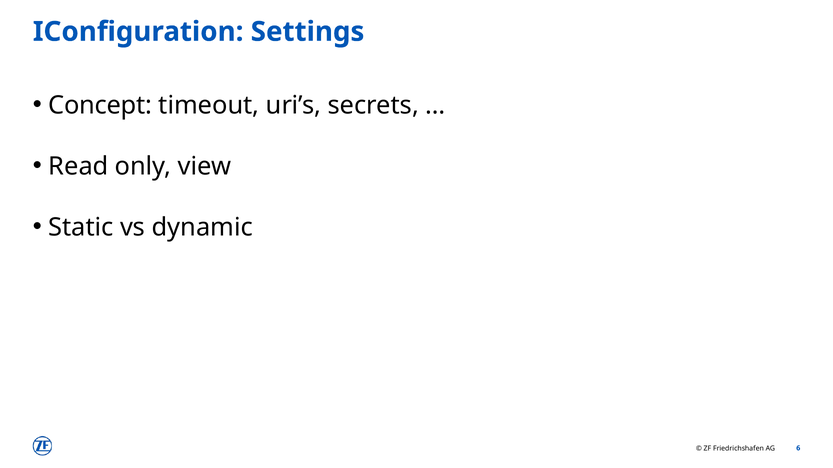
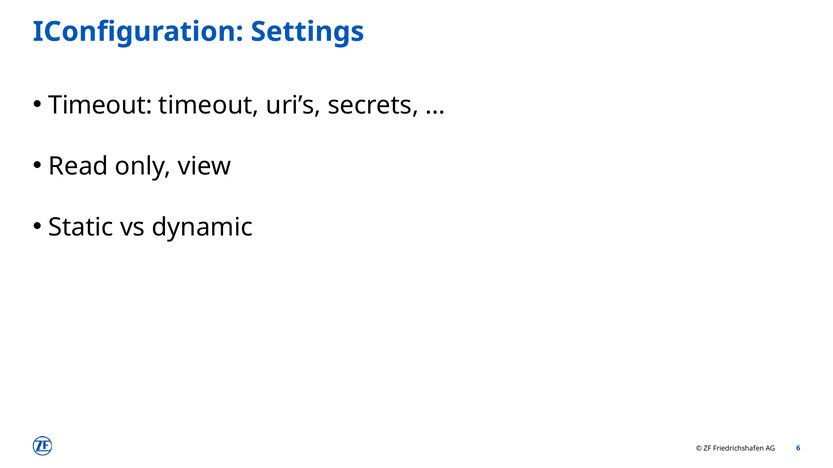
Concept at (100, 106): Concept -> Timeout
